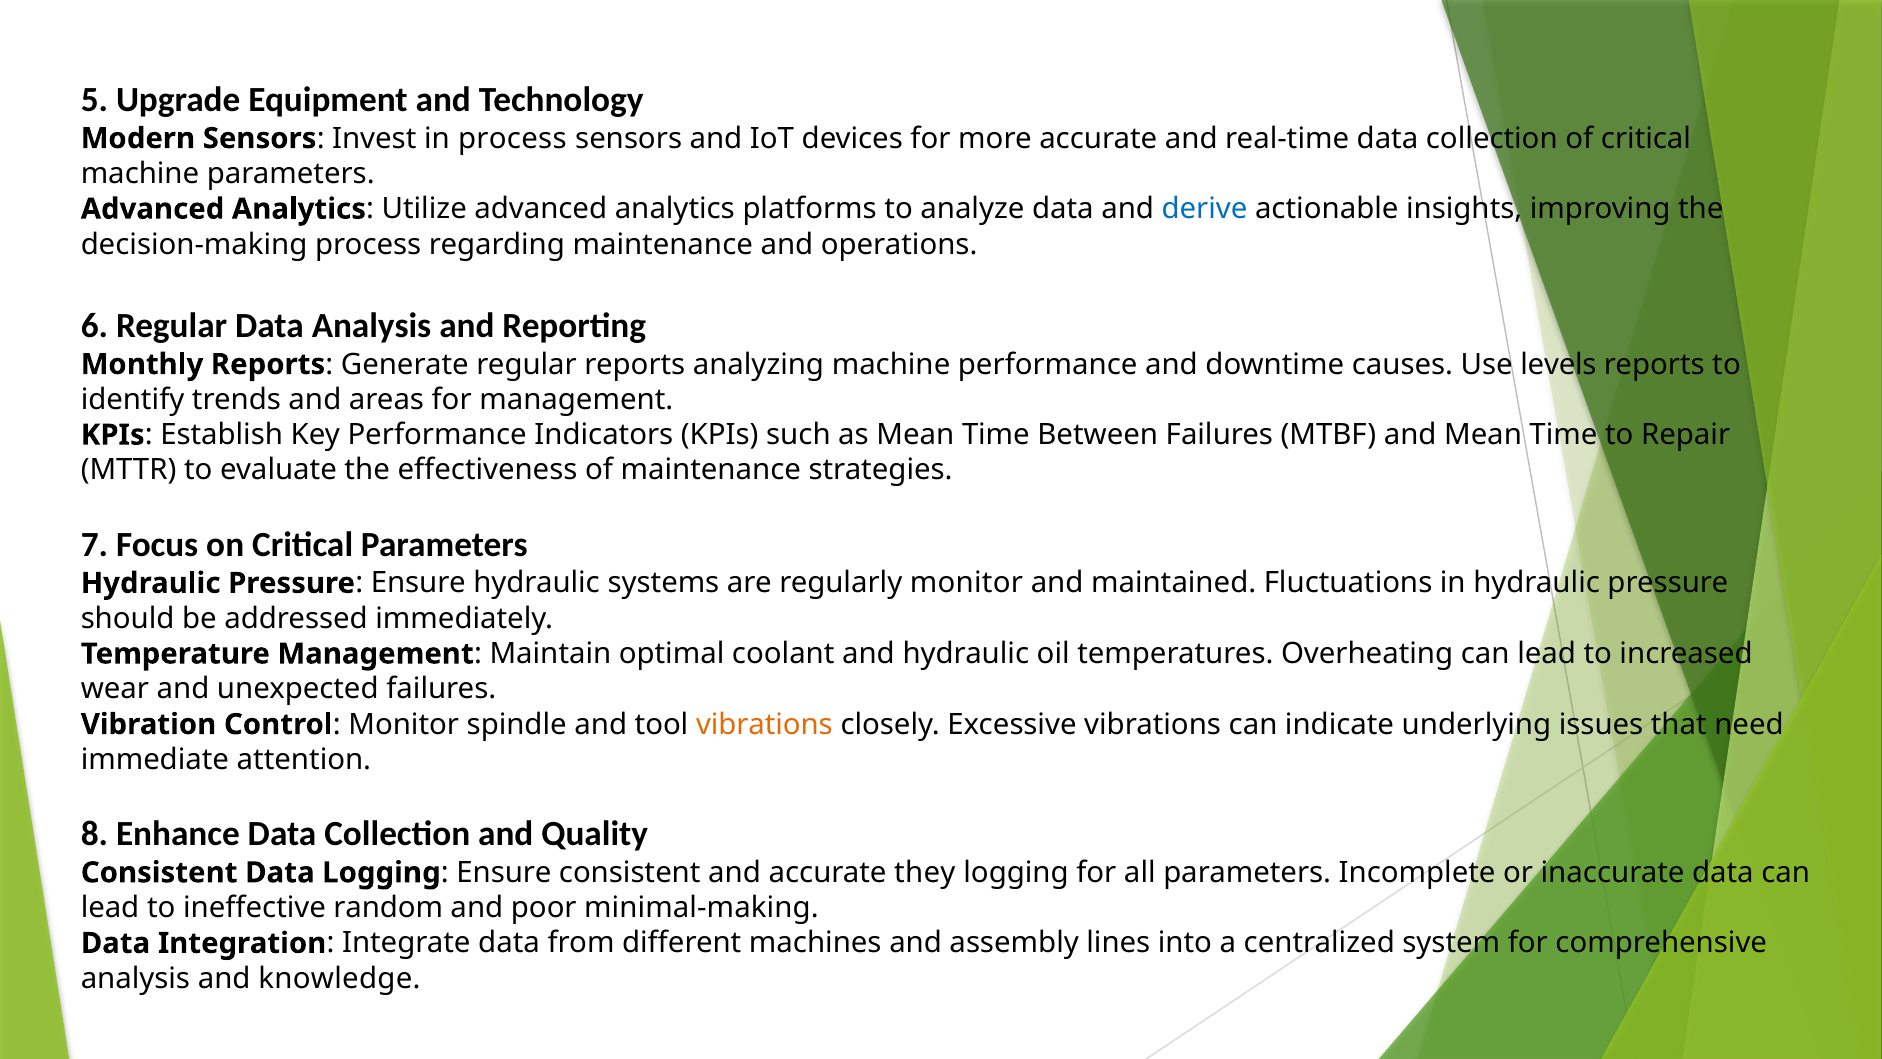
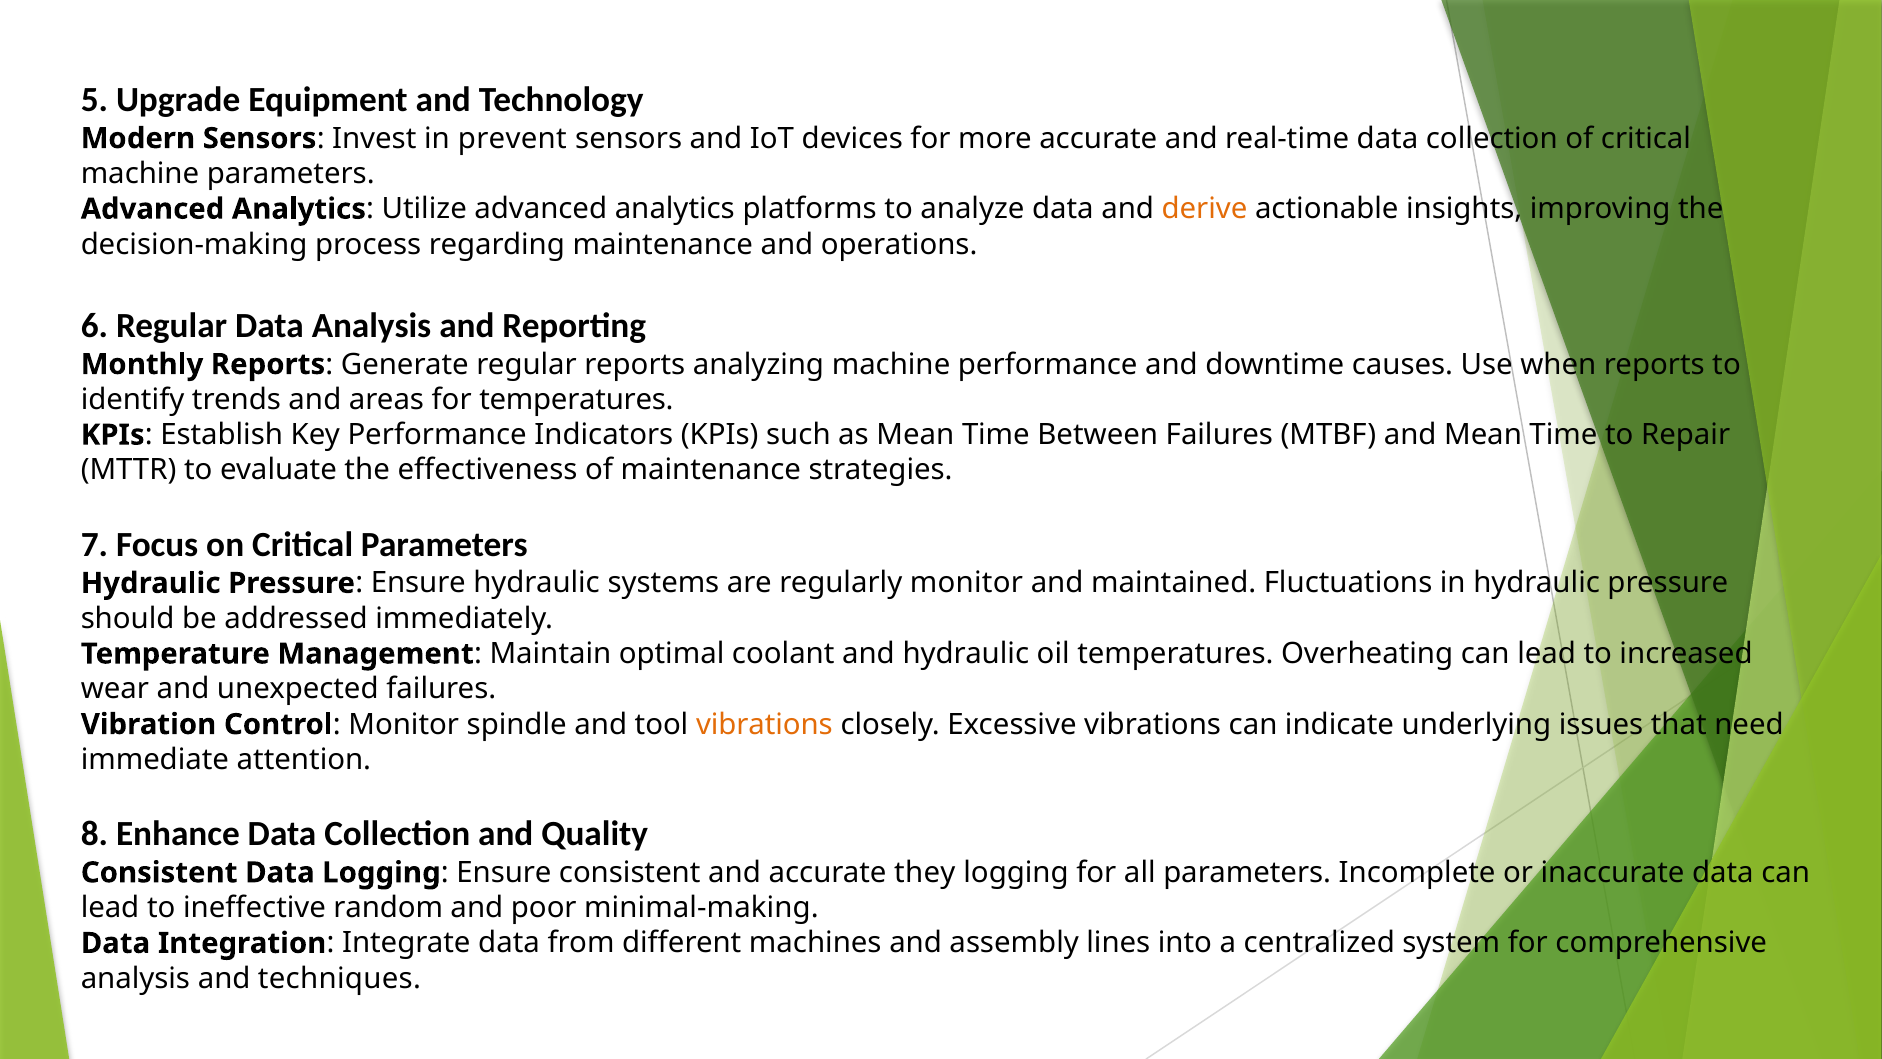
in process: process -> prevent
derive colour: blue -> orange
levels: levels -> when
for management: management -> temperatures
knowledge: knowledge -> techniques
